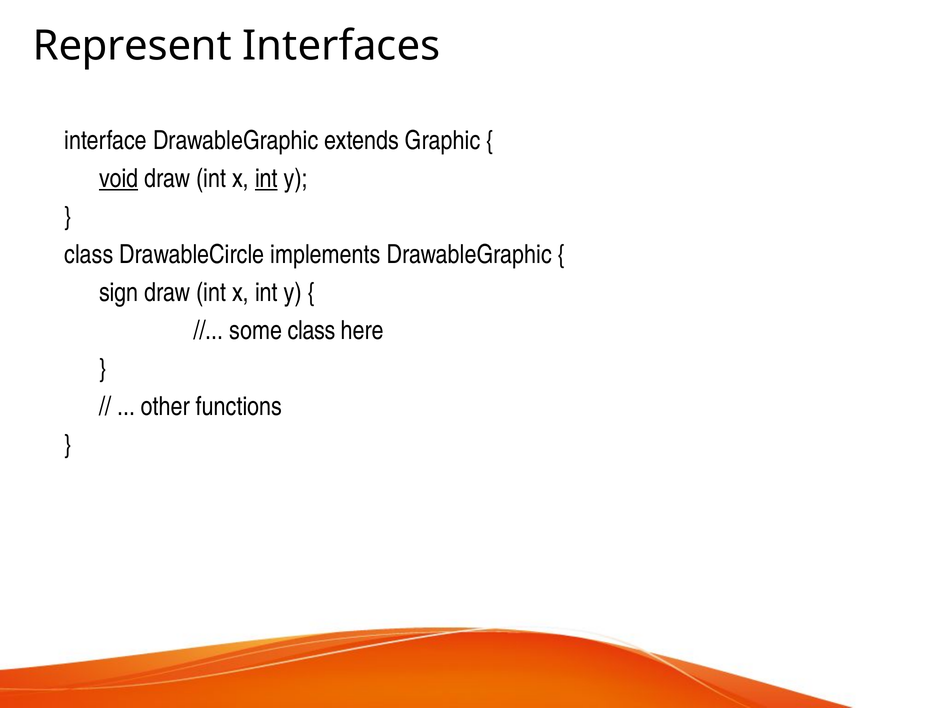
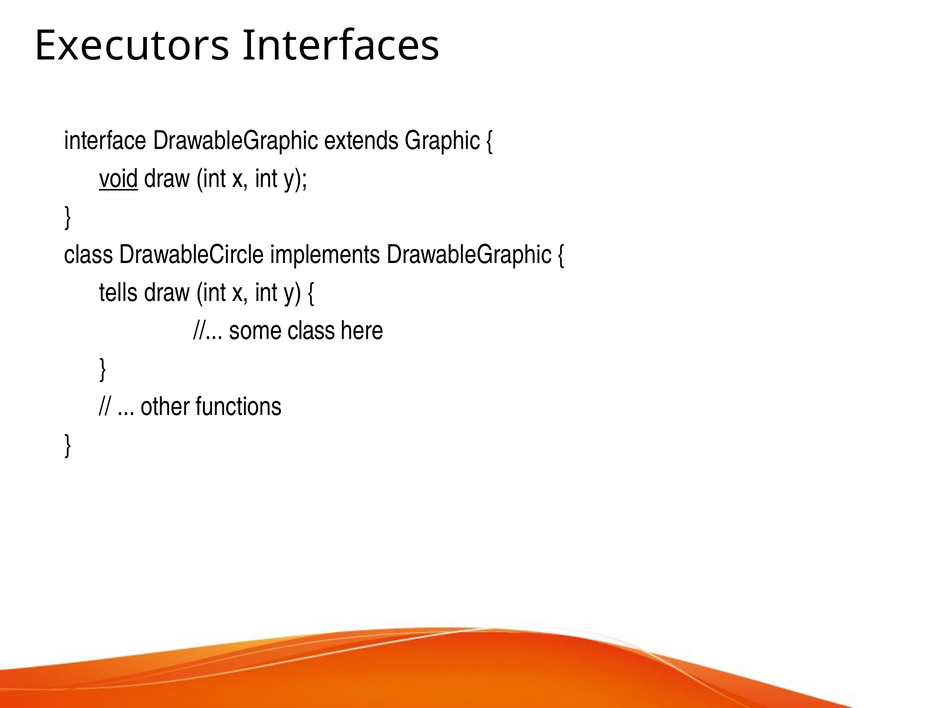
Represent: Represent -> Executors
int at (266, 178) underline: present -> none
sign: sign -> tells
